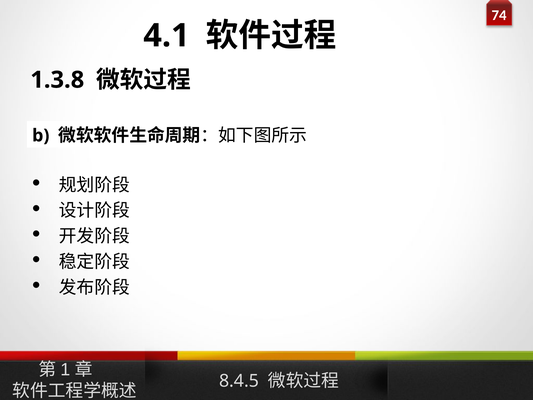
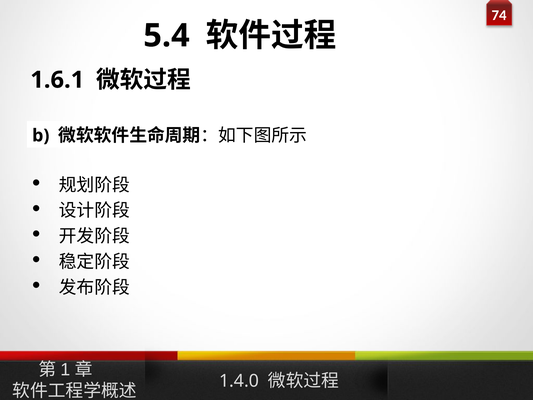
4.1: 4.1 -> 5.4
1.3.8: 1.3.8 -> 1.6.1
8.4.5: 8.4.5 -> 1.4.0
